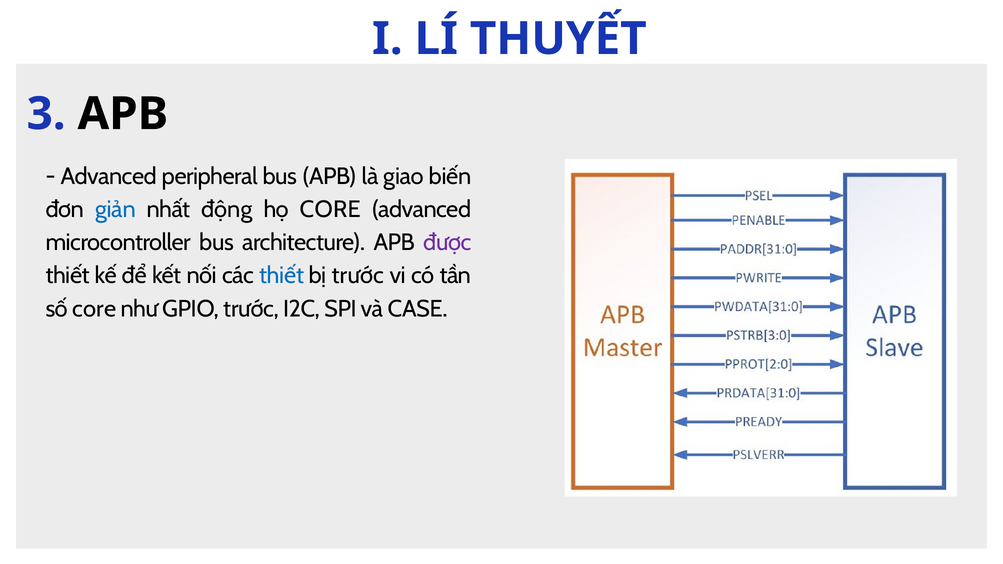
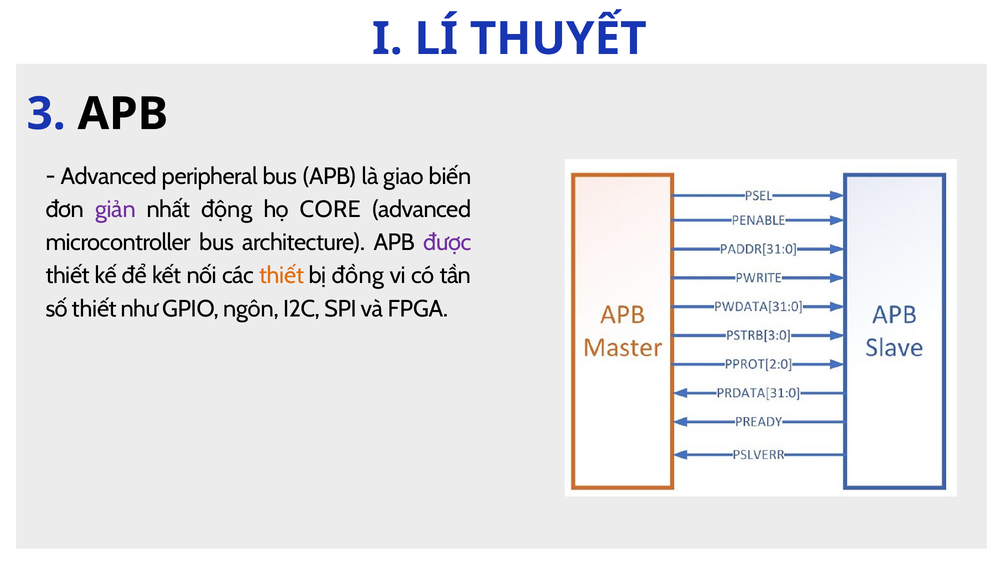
giản colour: blue -> purple
thiết at (282, 276) colour: blue -> orange
bị trước: trước -> đồng
số core: core -> thiết
GPIO trước: trước -> ngôn
CASE: CASE -> FPGA
